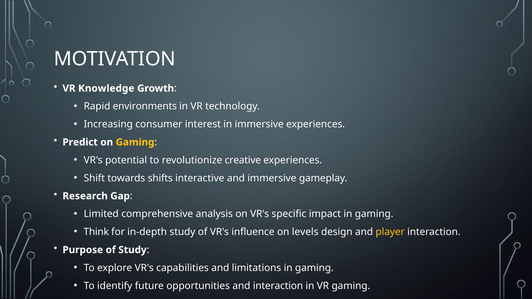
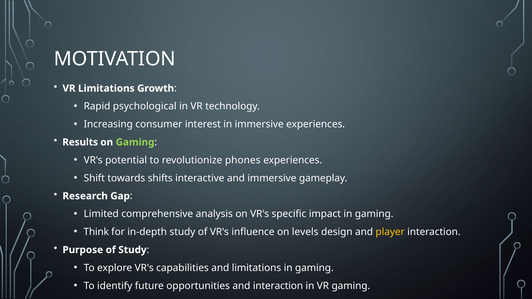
VR Knowledge: Knowledge -> Limitations
environments: environments -> psychological
Predict: Predict -> Results
Gaming at (135, 142) colour: yellow -> light green
creative: creative -> phones
